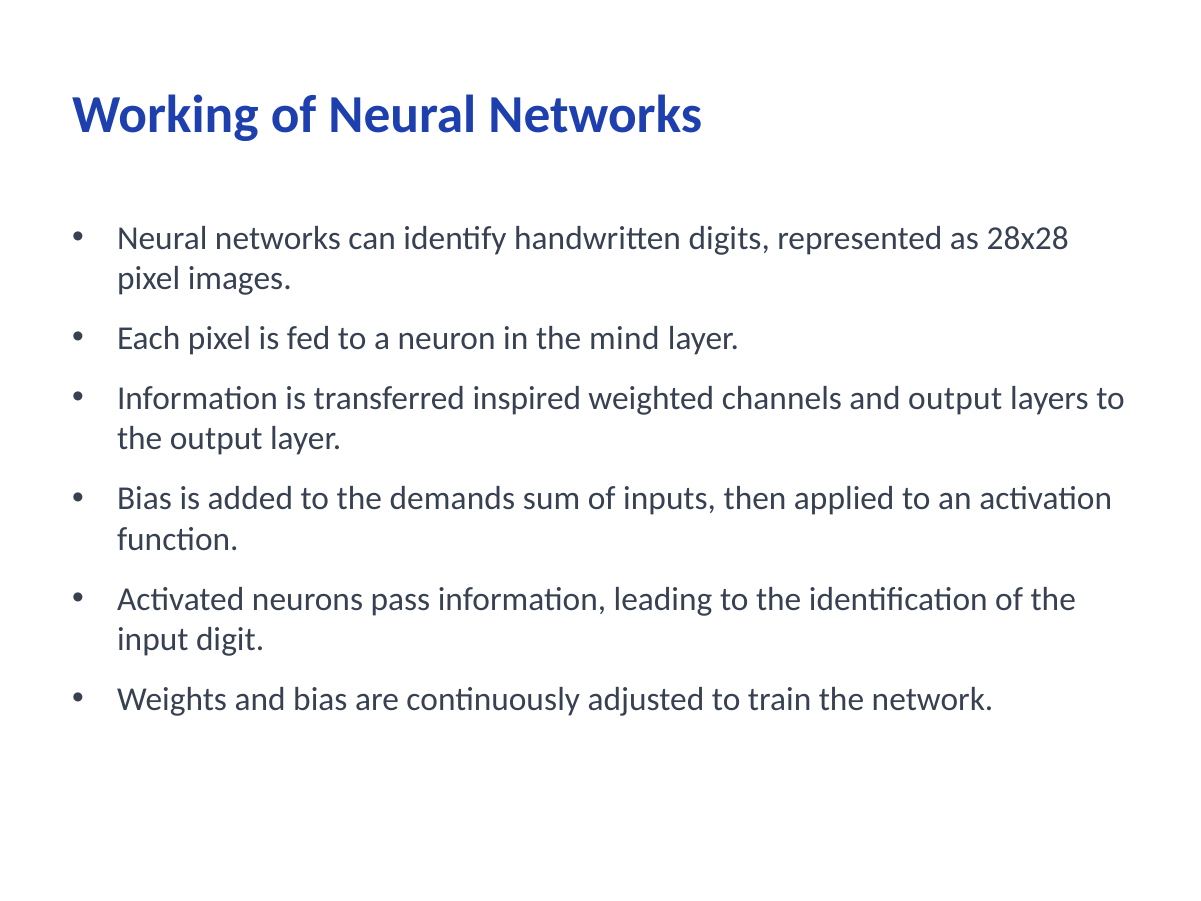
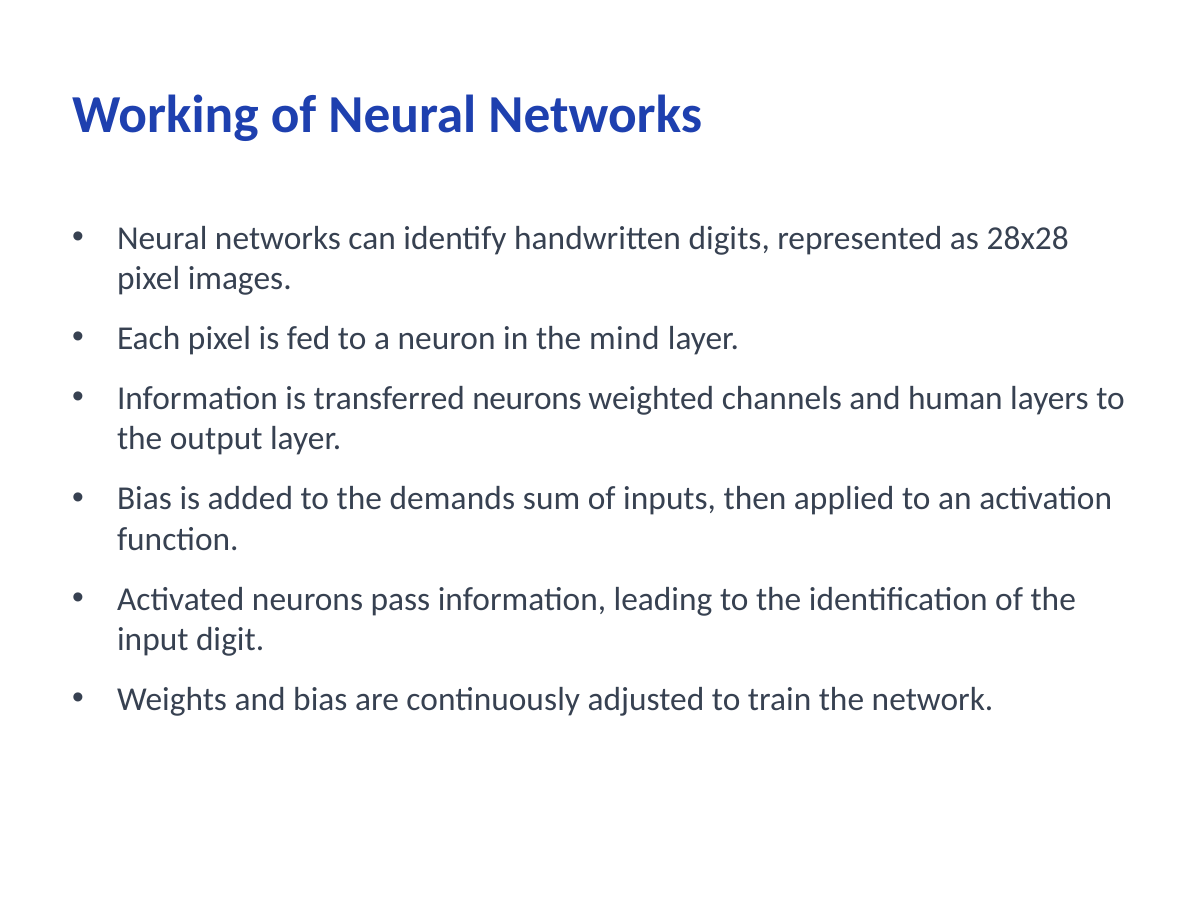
transferred inspired: inspired -> neurons
and output: output -> human
